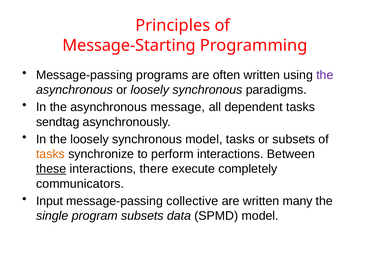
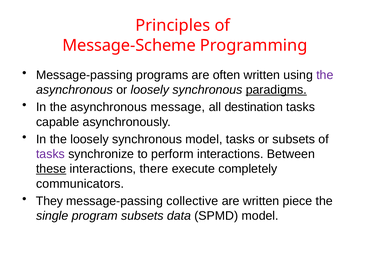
Message-Starting: Message-Starting -> Message-Scheme
paradigms underline: none -> present
dependent: dependent -> destination
sendtag: sendtag -> capable
tasks at (50, 154) colour: orange -> purple
Input: Input -> They
many: many -> piece
